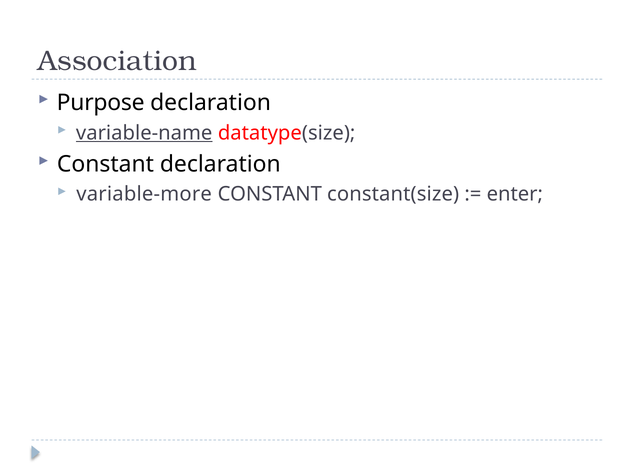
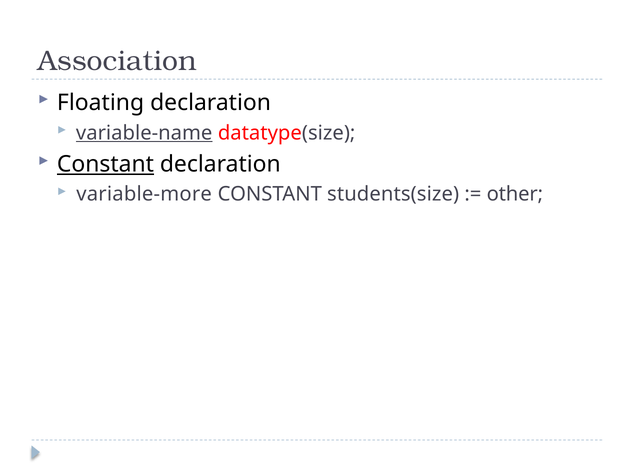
Purpose: Purpose -> Floating
Constant at (105, 164) underline: none -> present
constant(size: constant(size -> students(size
enter: enter -> other
